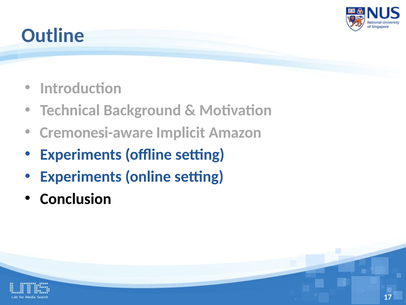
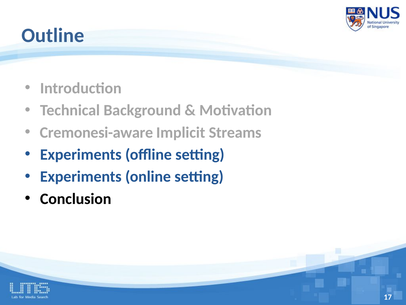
Amazon: Amazon -> Streams
